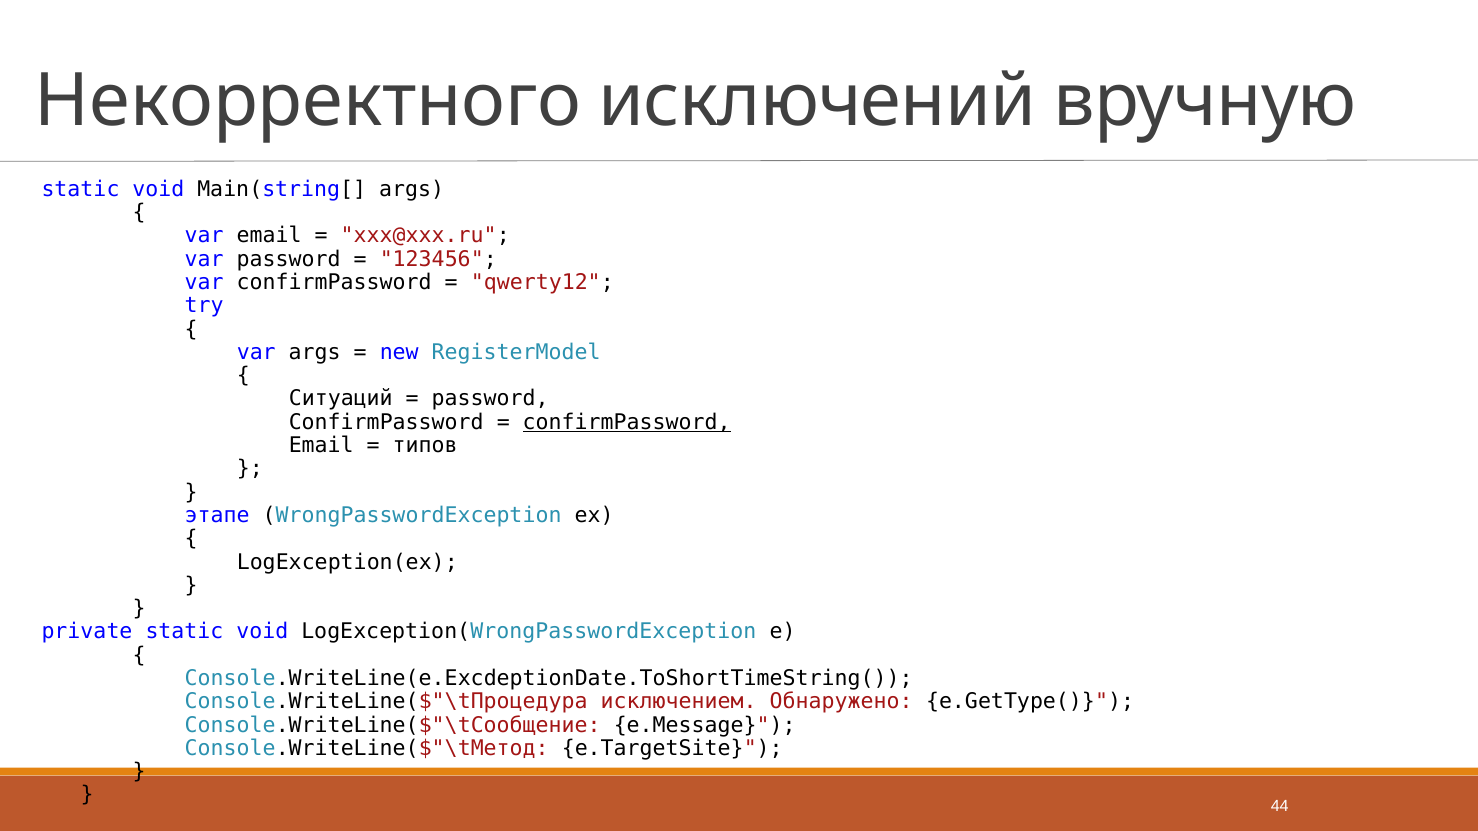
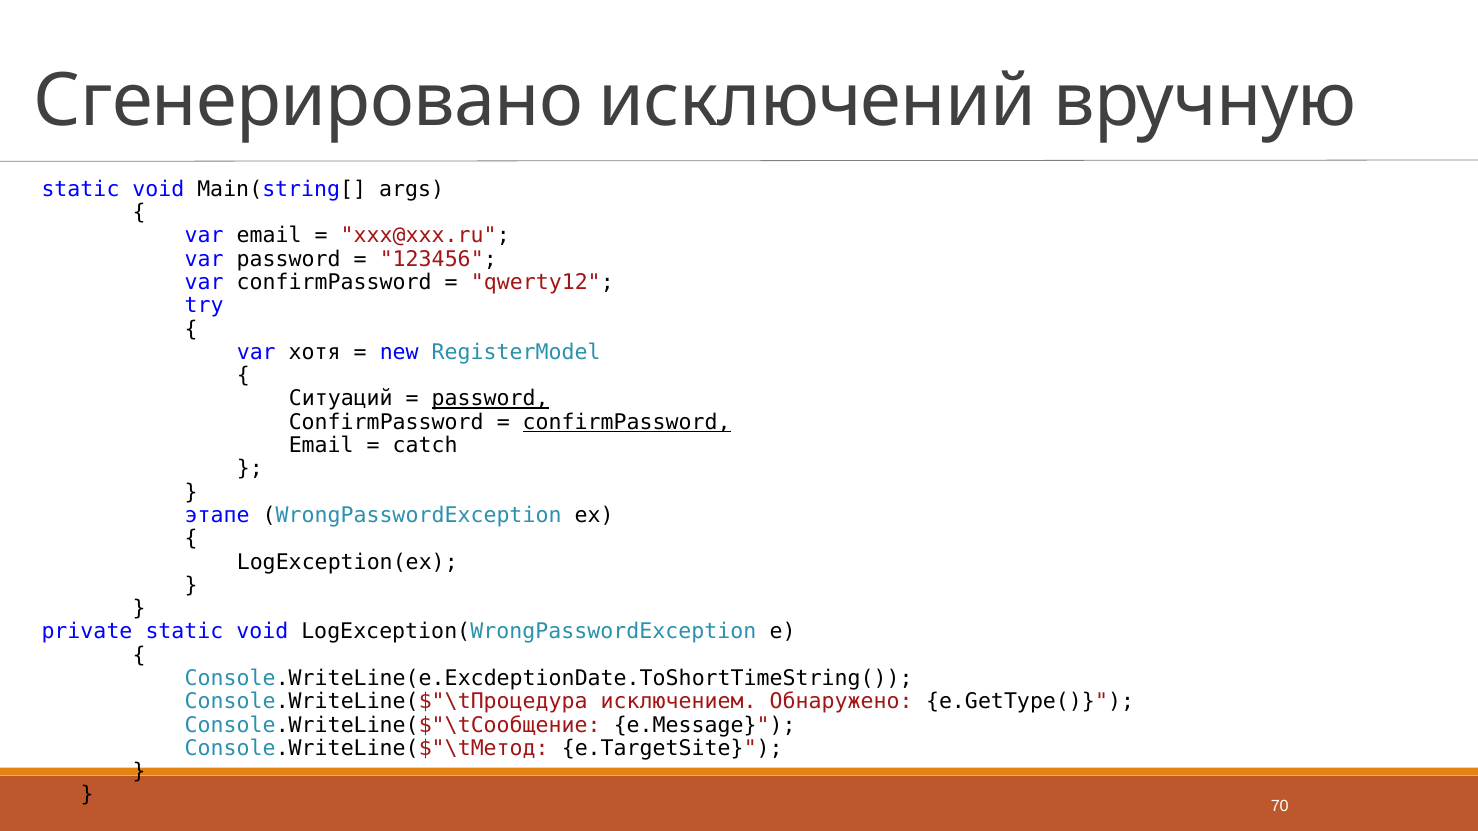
Некорректного: Некорректного -> Сгенерировано
var args: args -> хотя
password at (490, 399) underline: none -> present
типов: типов -> catch
44: 44 -> 70
